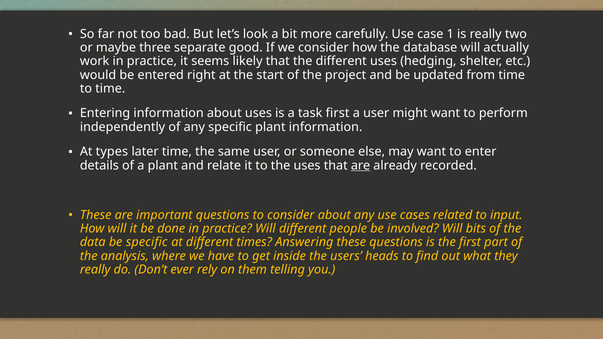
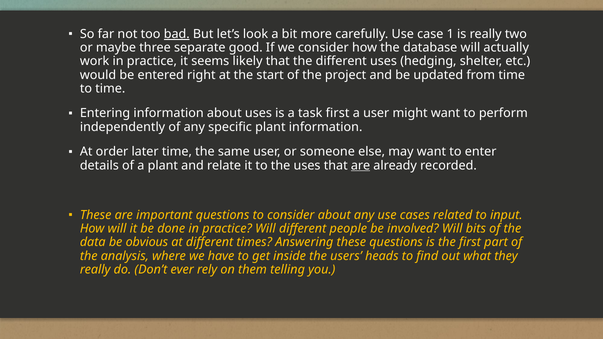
bad underline: none -> present
types: types -> order
be specific: specific -> obvious
